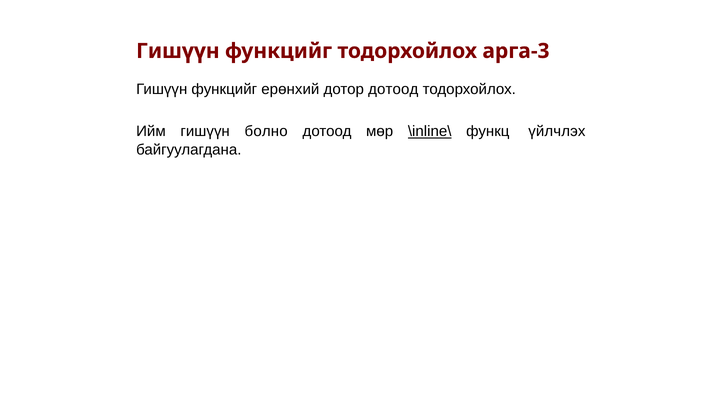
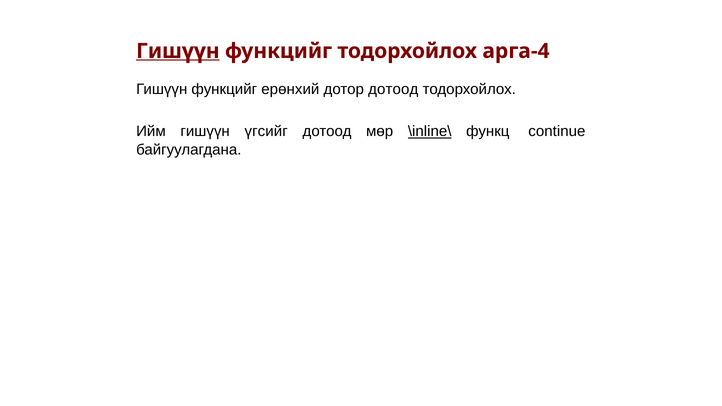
Гишүүн at (178, 51) underline: none -> present
арга-3: арга-3 -> арга-4
болно: болно -> үгсийг
үйлчлэх: үйлчлэх -> continue
